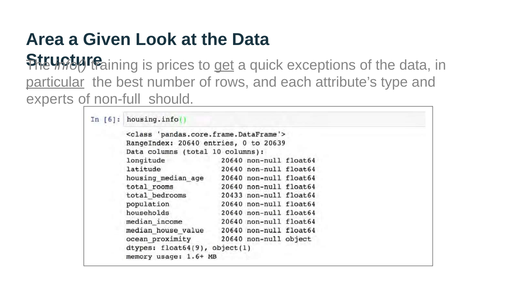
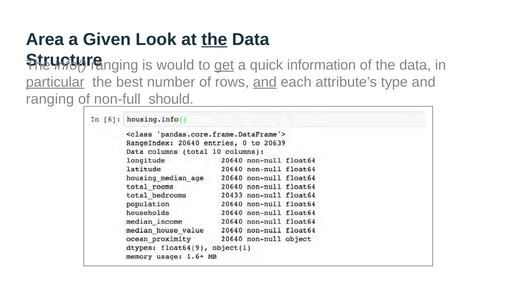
the at (214, 40) underline: none -> present
training at (114, 65): training -> ranging
prices: prices -> would
exceptions: exceptions -> information
and at (265, 82) underline: none -> present
experts at (50, 99): experts -> ranging
